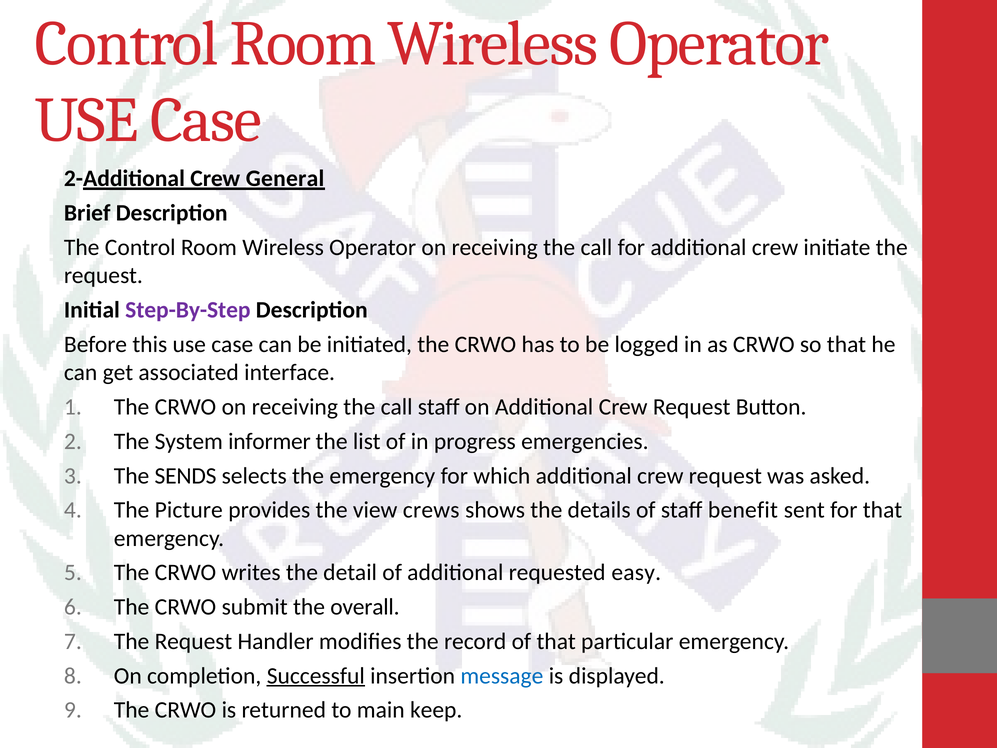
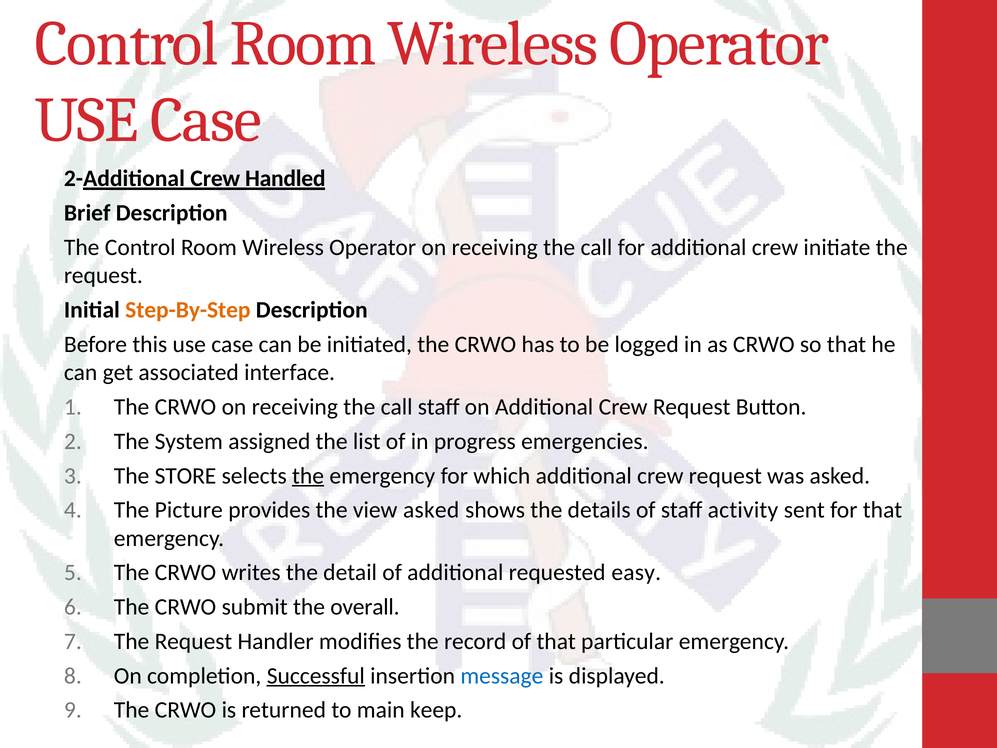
General: General -> Handled
Step-By-Step colour: purple -> orange
informer: informer -> assigned
SENDS: SENDS -> STORE
the at (308, 476) underline: none -> present
view crews: crews -> asked
benefit: benefit -> activity
